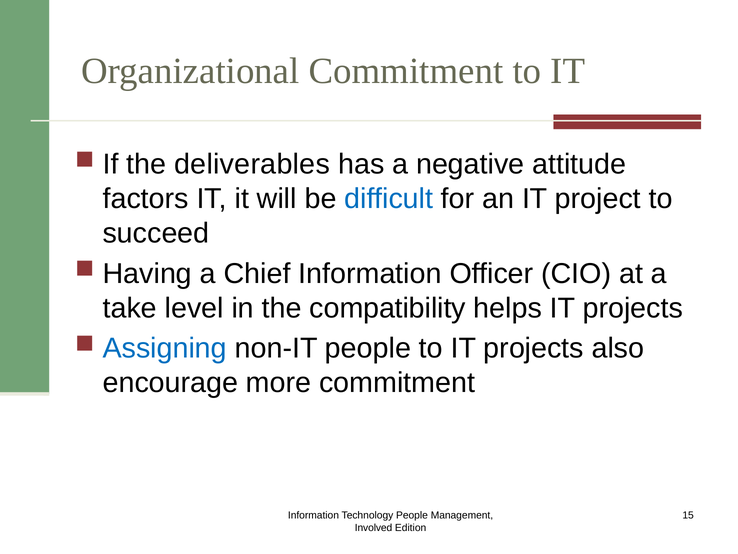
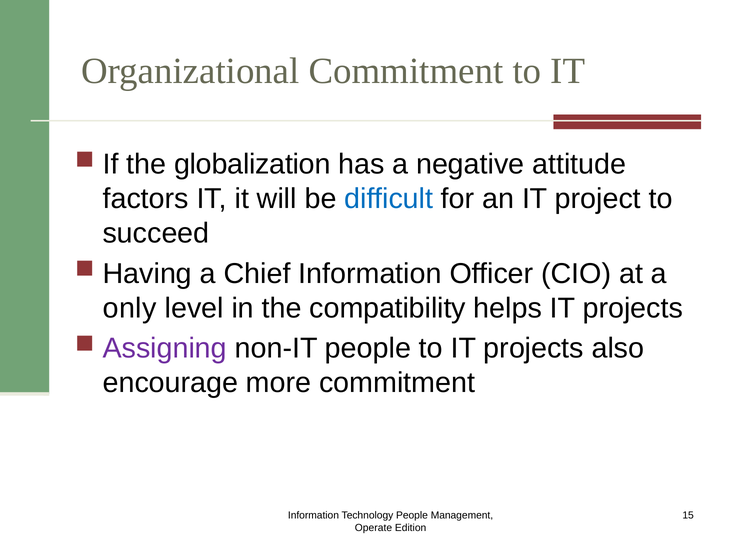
deliverables: deliverables -> globalization
take: take -> only
Assigning colour: blue -> purple
Involved: Involved -> Operate
